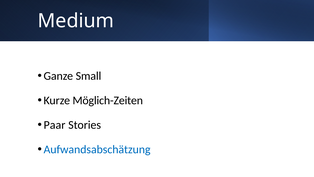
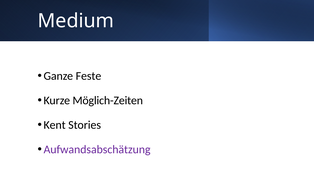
Small: Small -> Feste
Paar: Paar -> Kent
Aufwandsabschätzung colour: blue -> purple
